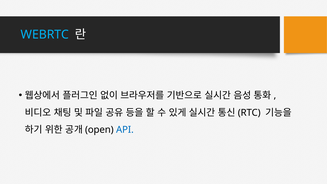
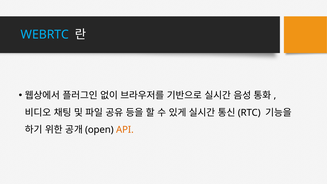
API colour: blue -> orange
